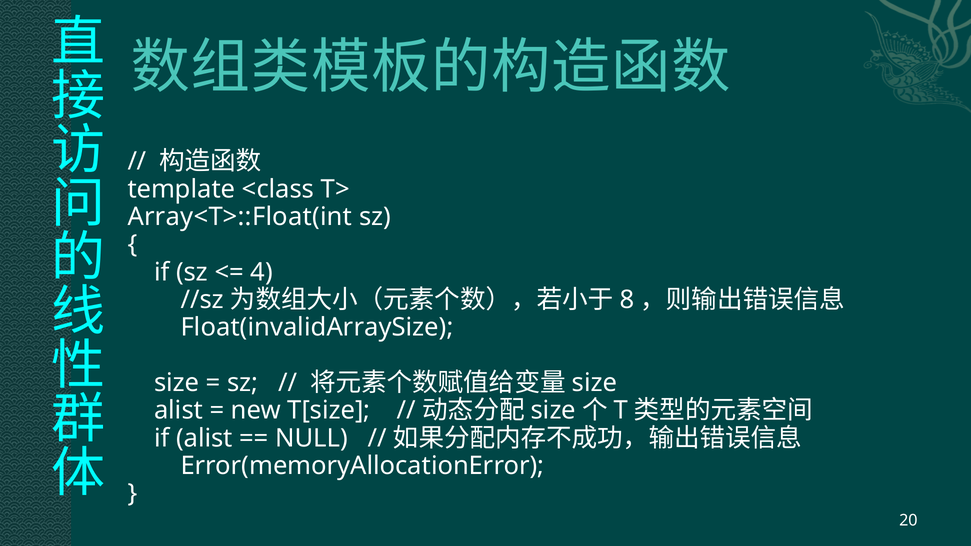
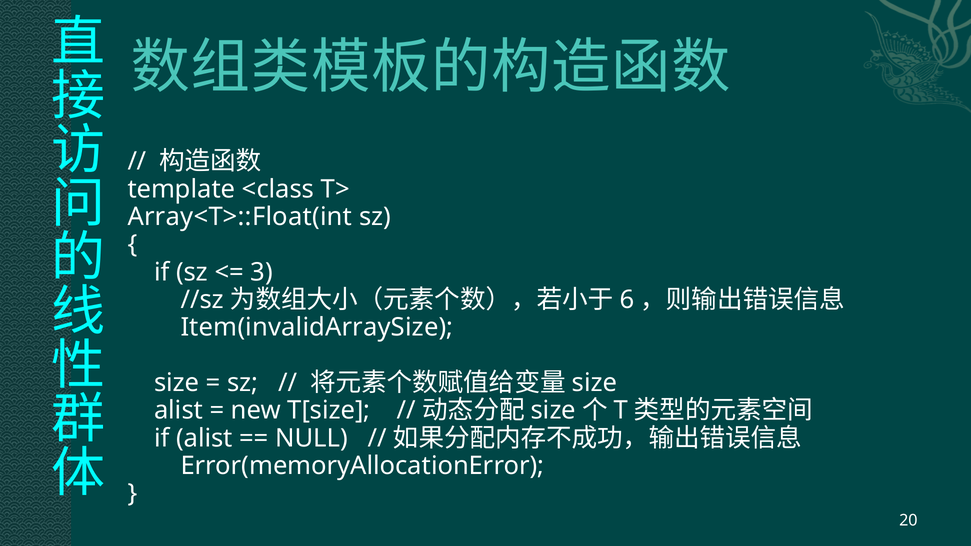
4: 4 -> 3
8: 8 -> 6
Float(invalidArraySize: Float(invalidArraySize -> Item(invalidArraySize
